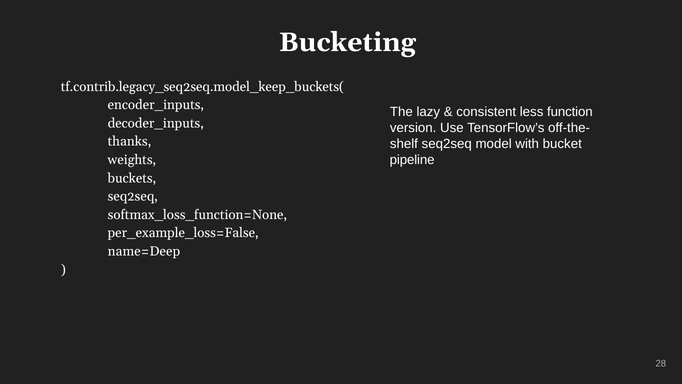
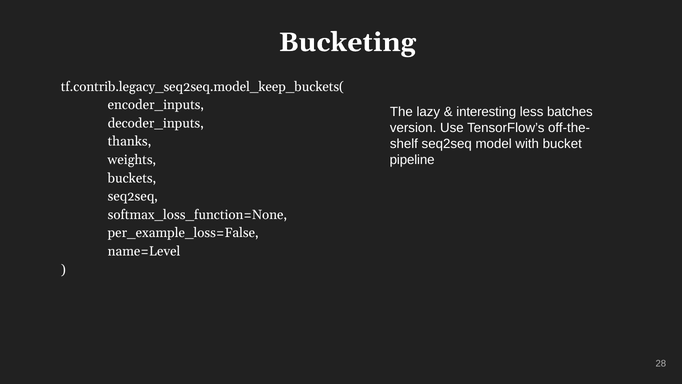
consistent: consistent -> interesting
function: function -> batches
name=Deep: name=Deep -> name=Level
